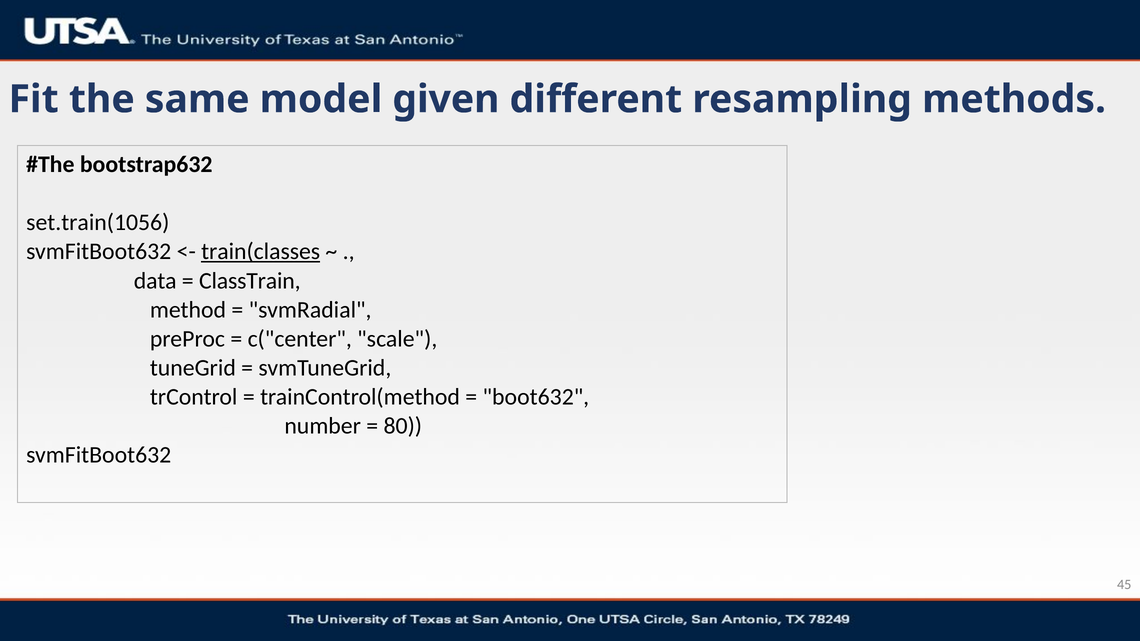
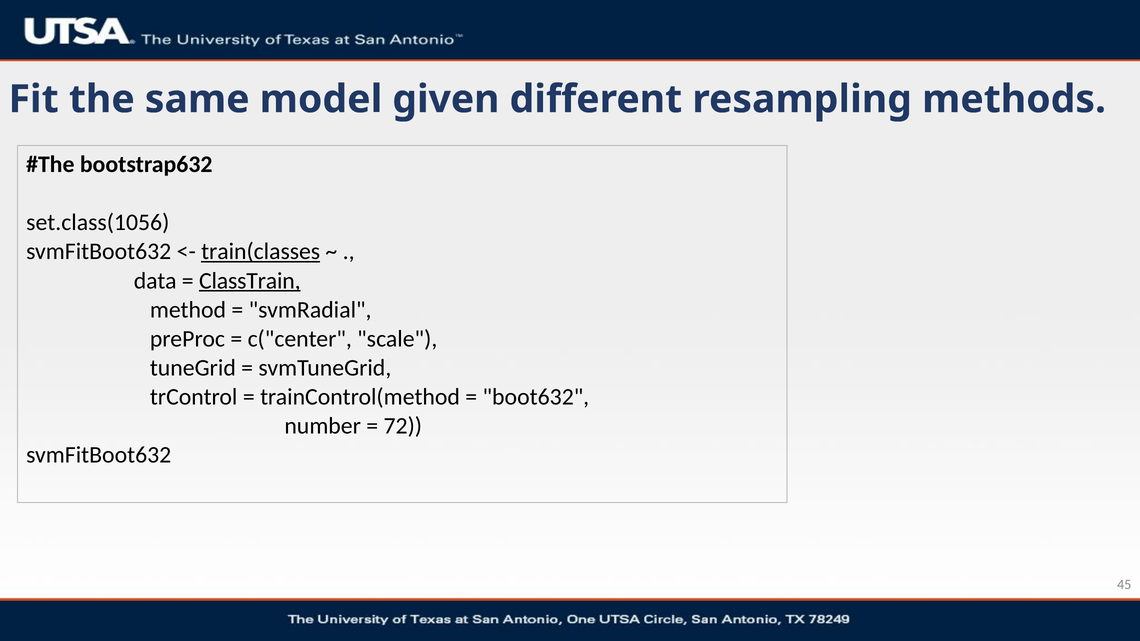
set.train(1056: set.train(1056 -> set.class(1056
ClassTrain underline: none -> present
80: 80 -> 72
